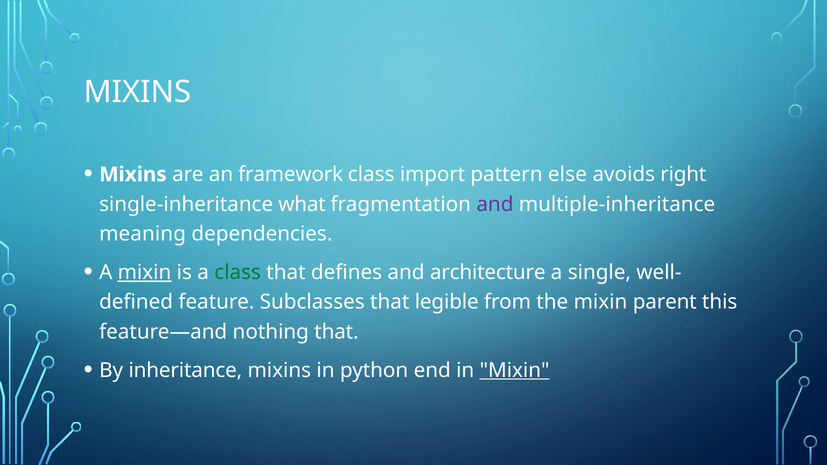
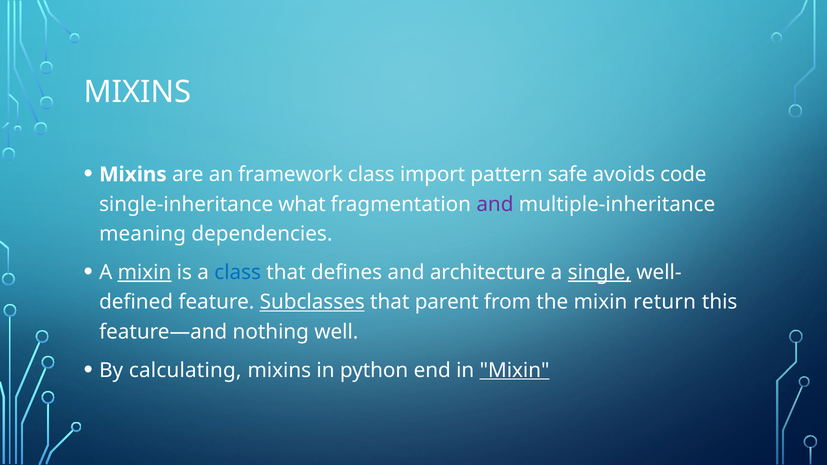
else: else -> safe
right: right -> code
class at (238, 272) colour: green -> blue
single underline: none -> present
Subclasses underline: none -> present
legible: legible -> parent
parent: parent -> return
nothing that: that -> well
inheritance: inheritance -> calculating
